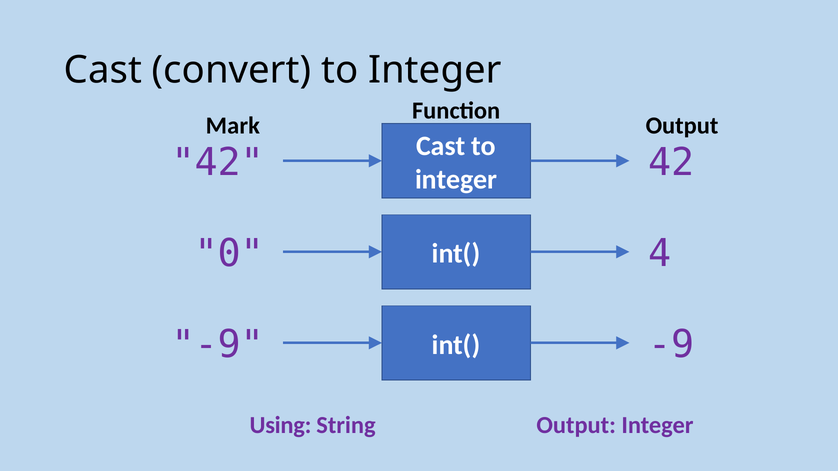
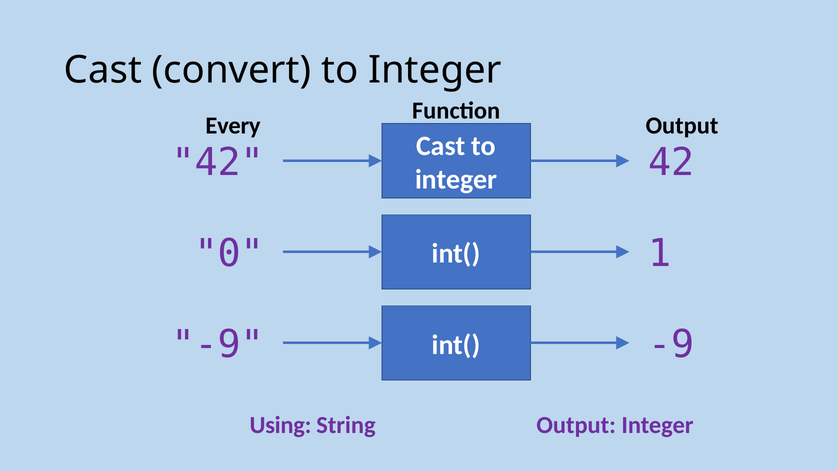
Mark: Mark -> Every
4: 4 -> 1
